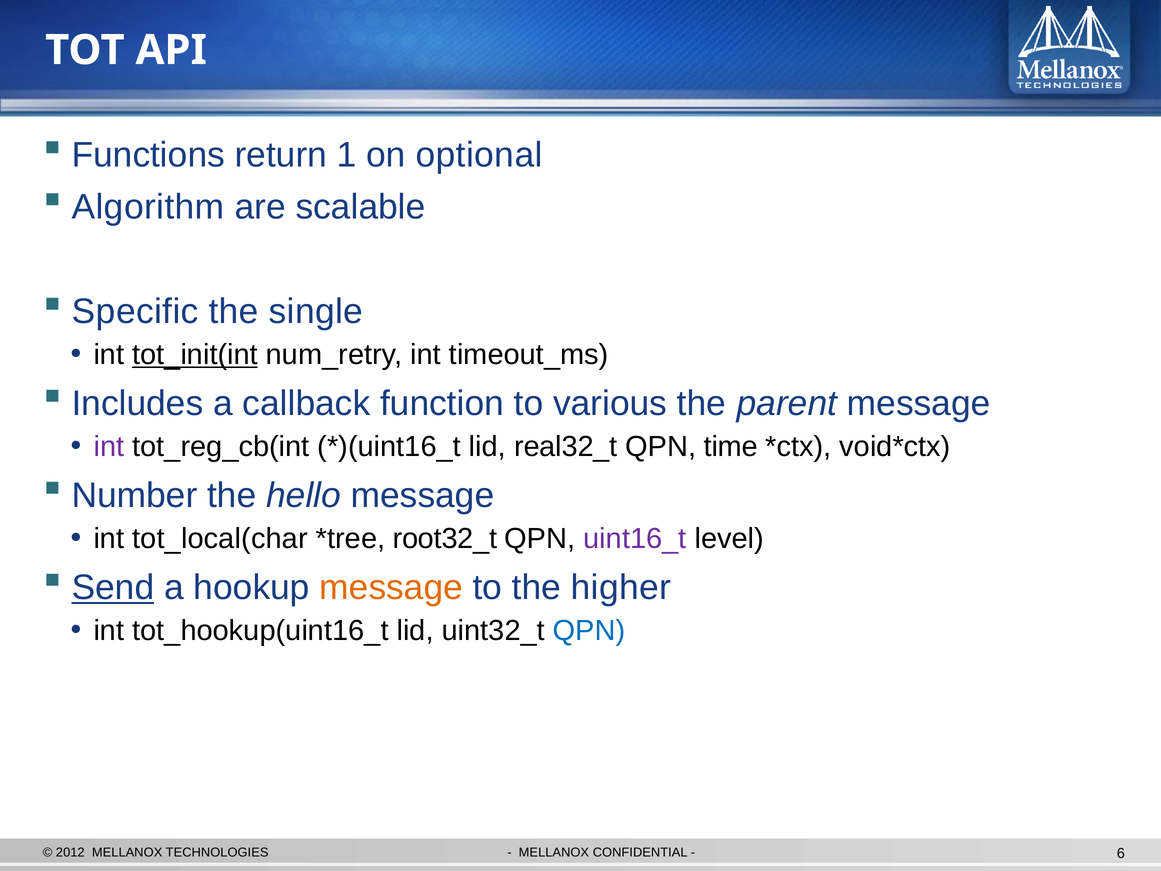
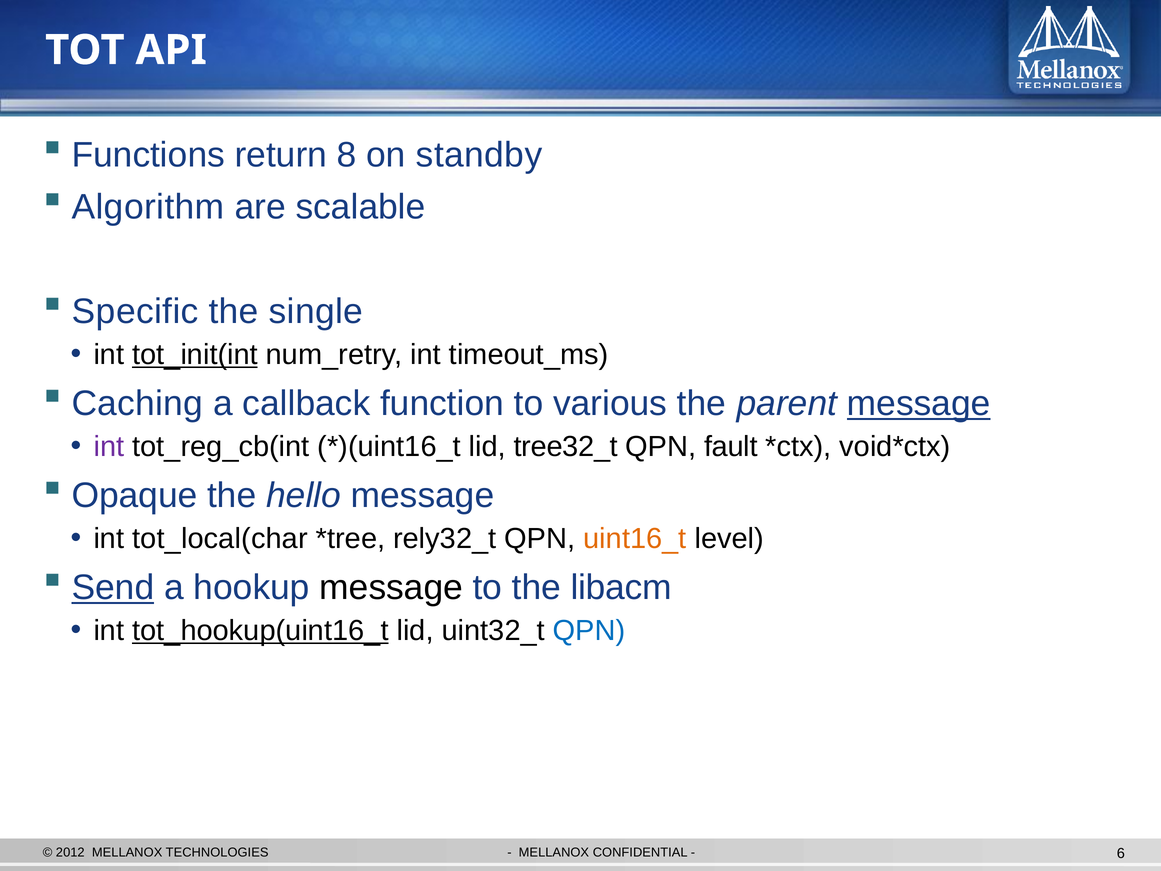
1: 1 -> 8
optional: optional -> standby
Includes: Includes -> Caching
message at (919, 404) underline: none -> present
real32_t: real32_t -> tree32_t
time: time -> fault
Number: Number -> Opaque
root32_t: root32_t -> rely32_t
uint16_t colour: purple -> orange
message at (391, 587) colour: orange -> black
higher: higher -> libacm
tot_hookup(uint16_t underline: none -> present
